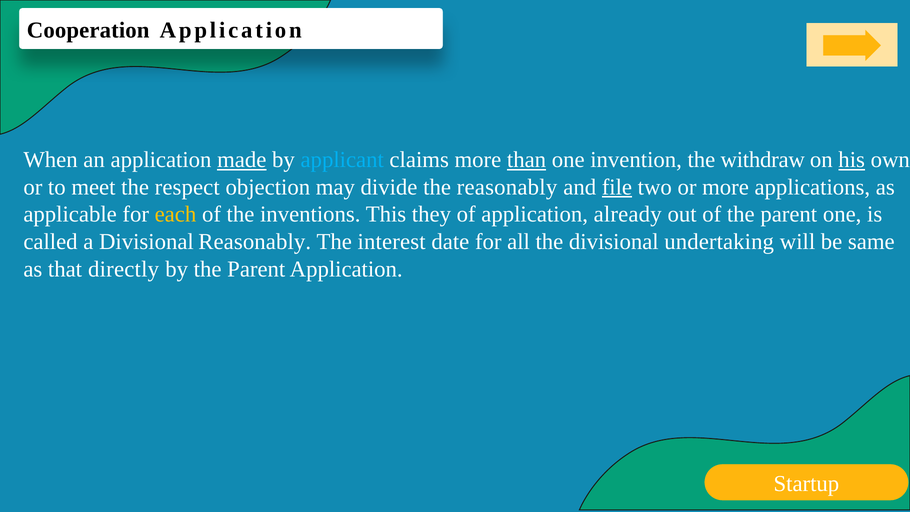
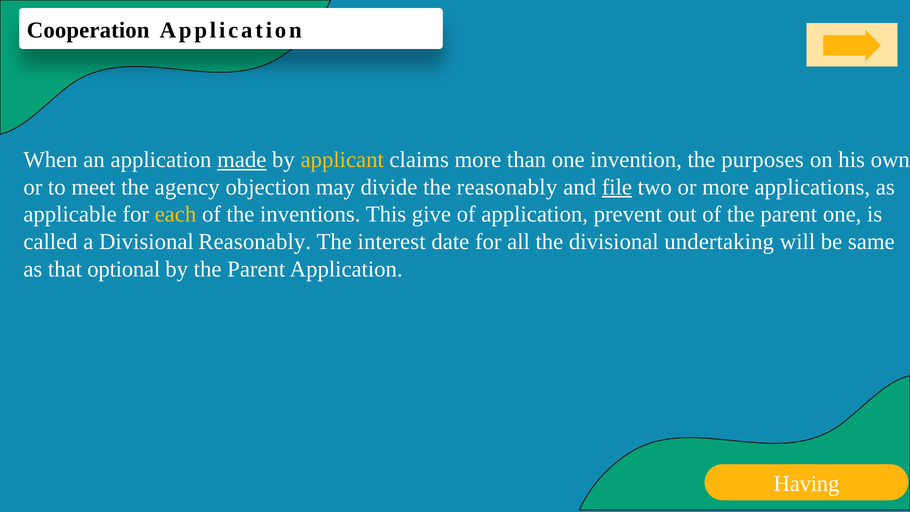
applicant colour: light blue -> yellow
than underline: present -> none
withdraw: withdraw -> purposes
his underline: present -> none
respect: respect -> agency
they: they -> give
already: already -> prevent
directly: directly -> optional
Startup: Startup -> Having
